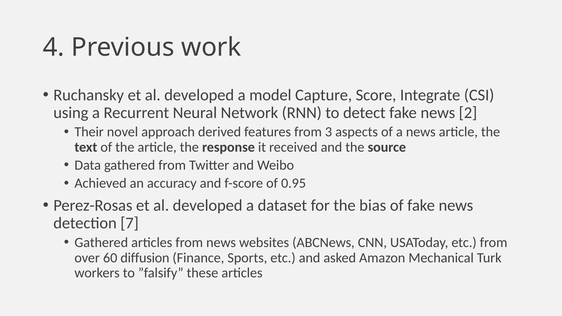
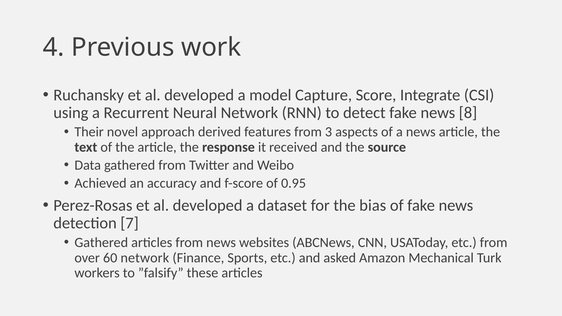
2: 2 -> 8
60 diffusion: diffusion -> network
